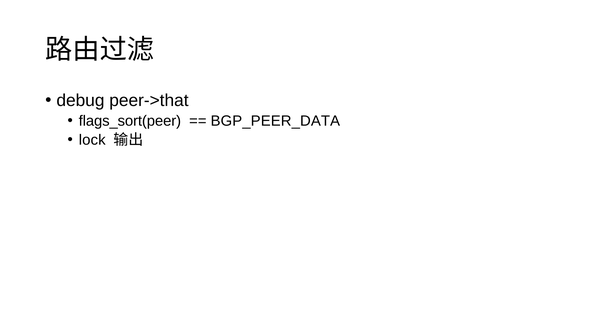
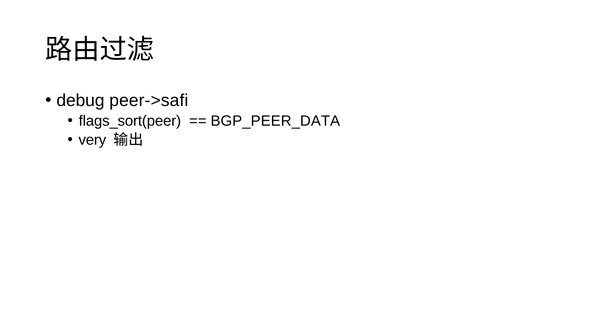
peer->that: peer->that -> peer->safi
lock: lock -> very
